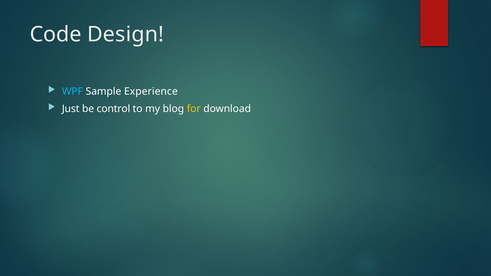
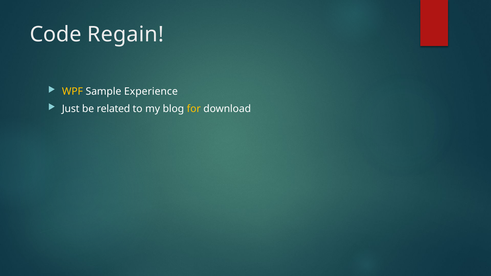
Design: Design -> Regain
WPF colour: light blue -> yellow
control: control -> related
